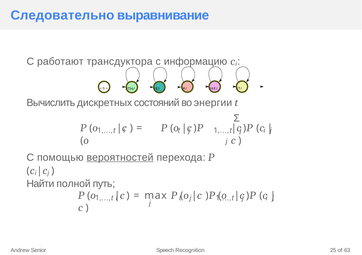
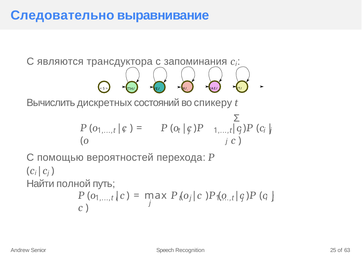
работают: работают -> являются
информацию: информацию -> запоминания
энергии: энергии -> спикеру
вероятностей underline: present -> none
